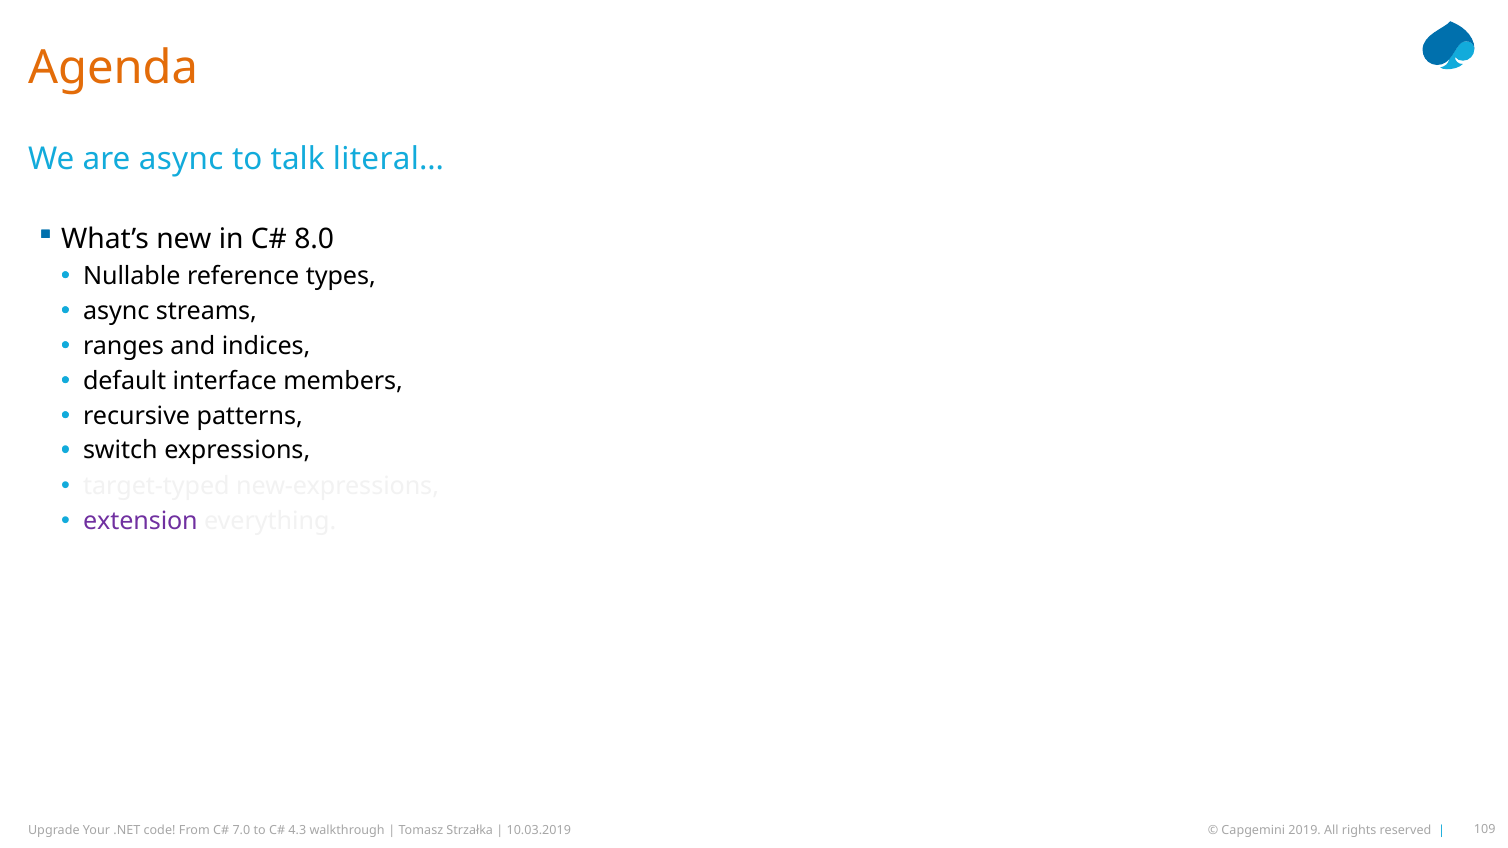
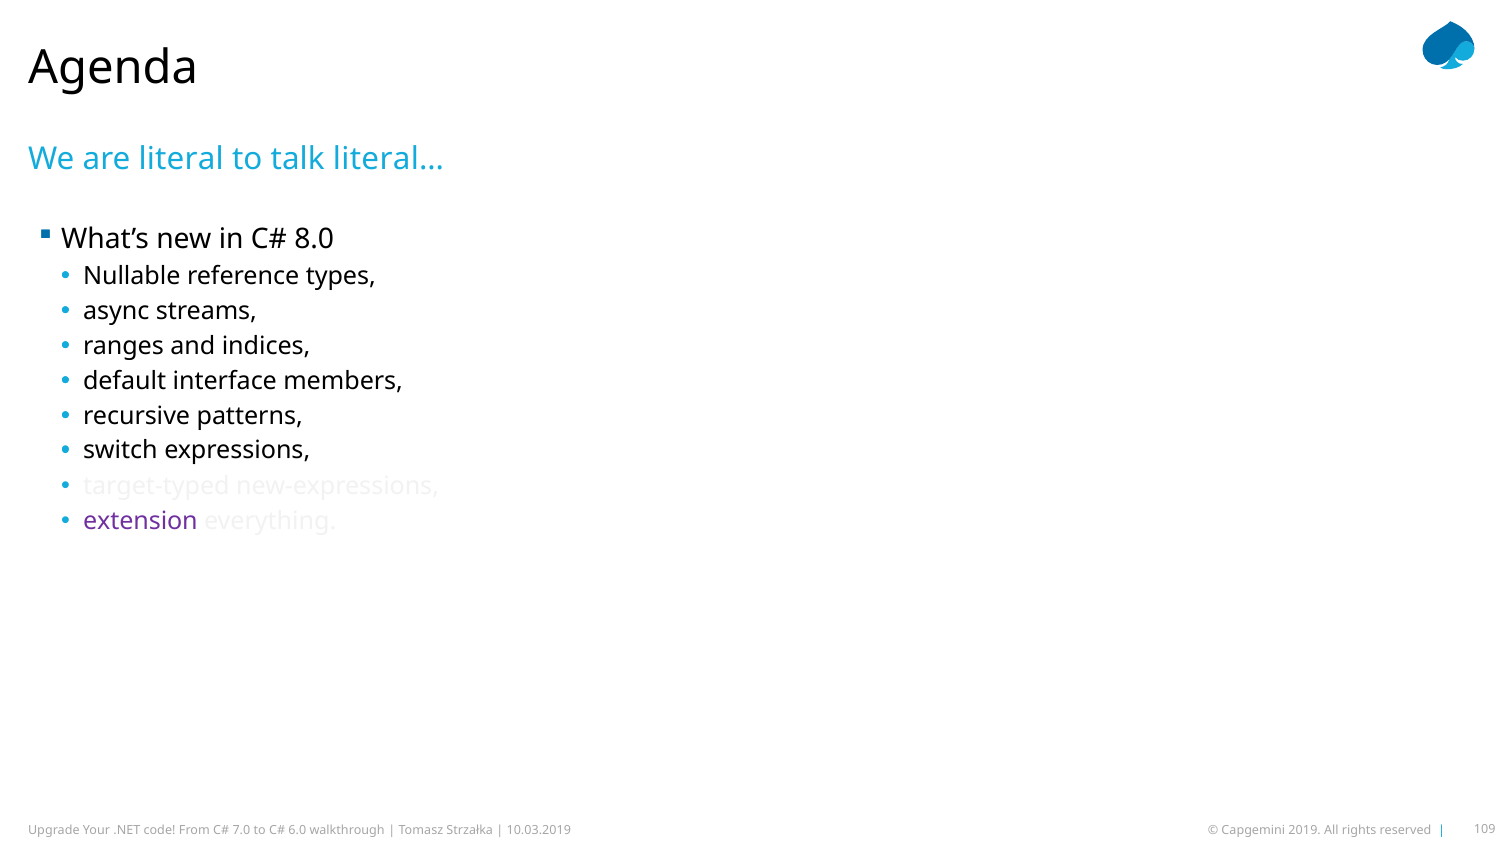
Agenda colour: orange -> black
are async: async -> literal
4.3: 4.3 -> 6.0
